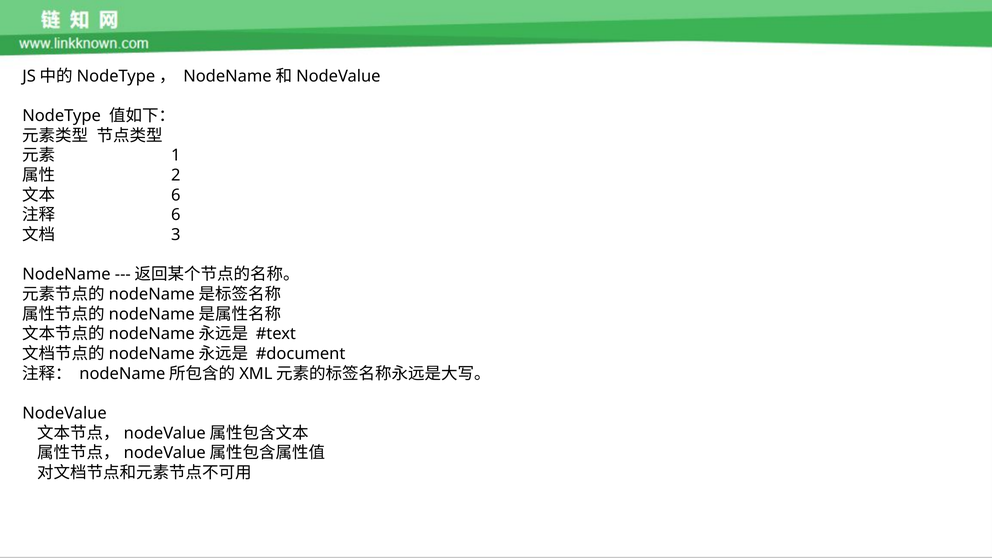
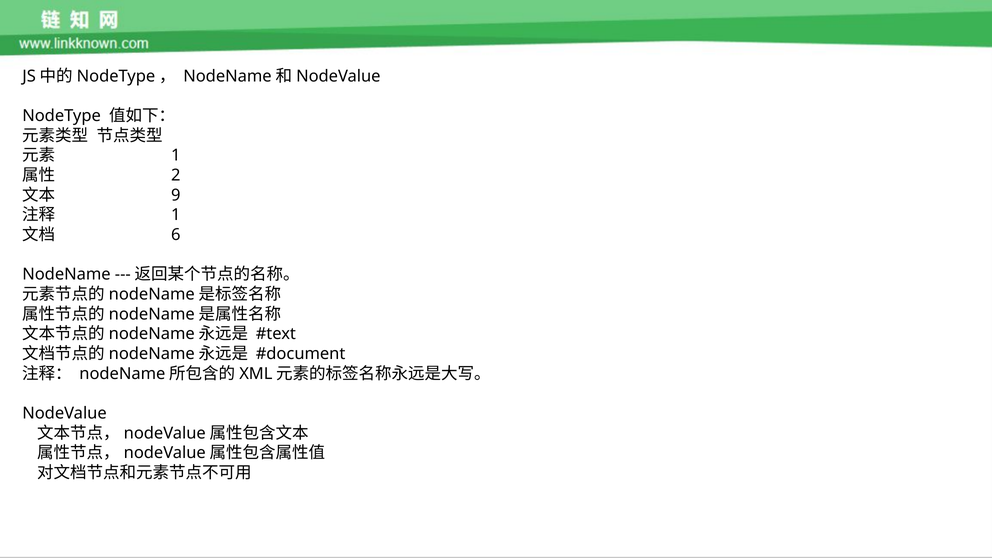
6 at (176, 195): 6 -> 9
6 at (176, 215): 6 -> 1
3: 3 -> 6
